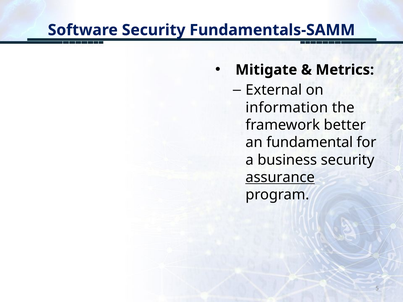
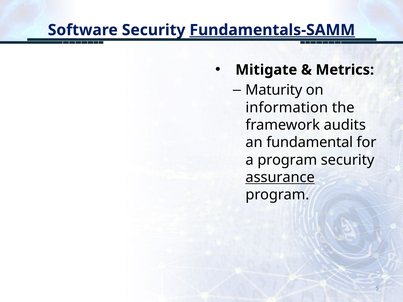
Fundamentals-SAMM underline: none -> present
External: External -> Maturity
better: better -> audits
a business: business -> program
